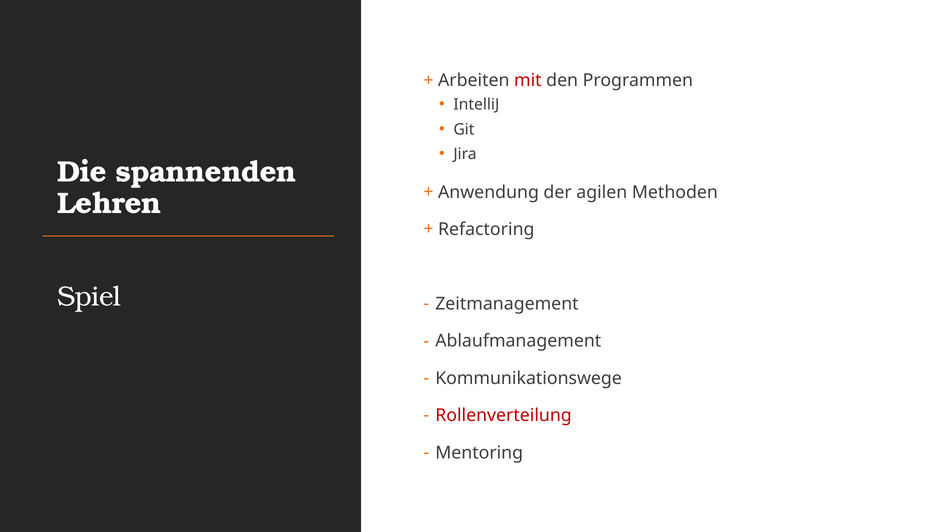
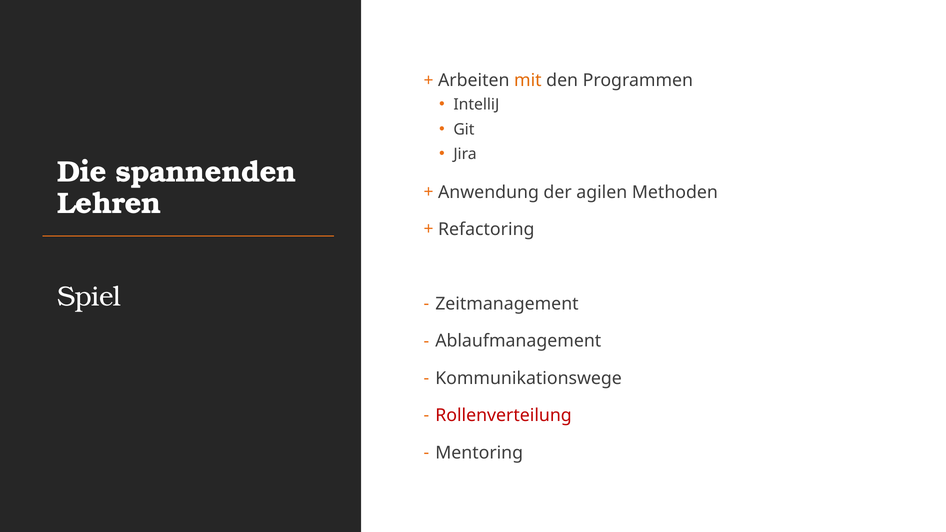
mit colour: red -> orange
